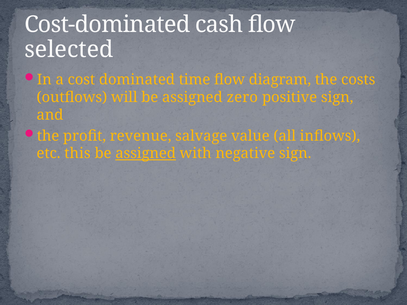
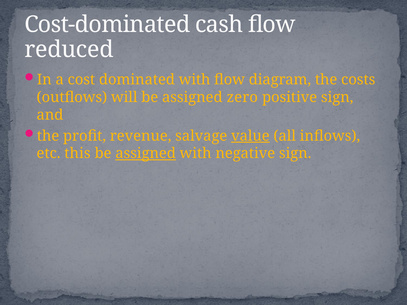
selected: selected -> reduced
dominated time: time -> with
value underline: none -> present
